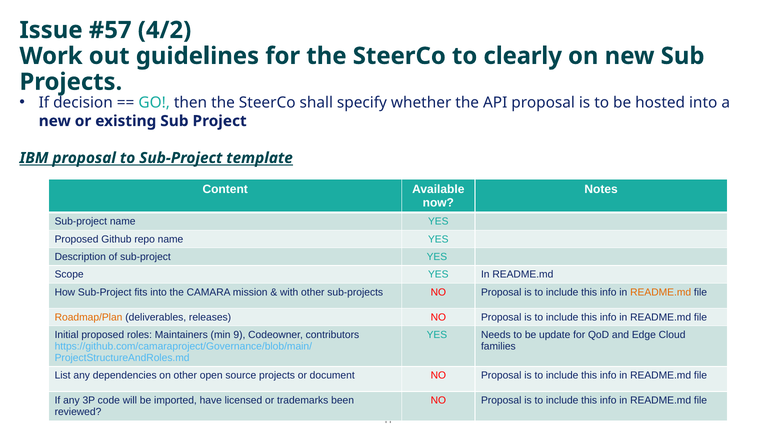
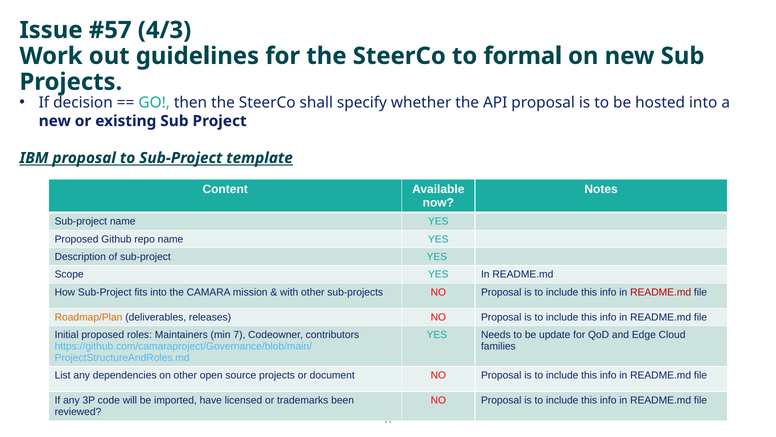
4/2: 4/2 -> 4/3
clearly: clearly -> formal
README.md at (661, 292) colour: orange -> red
9: 9 -> 7
